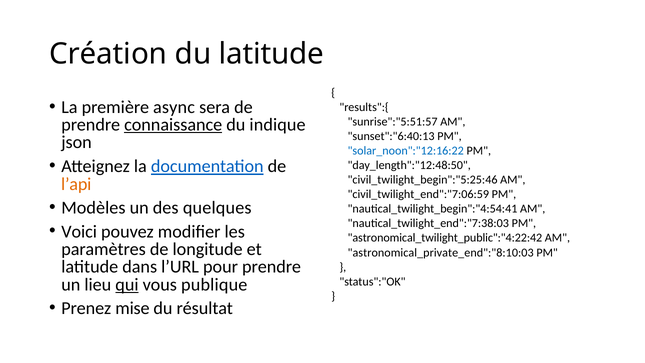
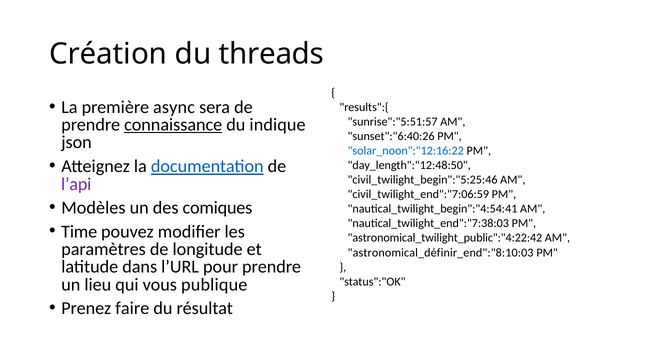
du latitude: latitude -> threads
sunset":"6:40:13: sunset":"6:40:13 -> sunset":"6:40:26
l’api colour: orange -> purple
quelques: quelques -> comiques
Voici: Voici -> Time
astronomical_private_end":"8:10:03: astronomical_private_end":"8:10:03 -> astronomical_définir_end":"8:10:03
qui underline: present -> none
mise: mise -> faire
